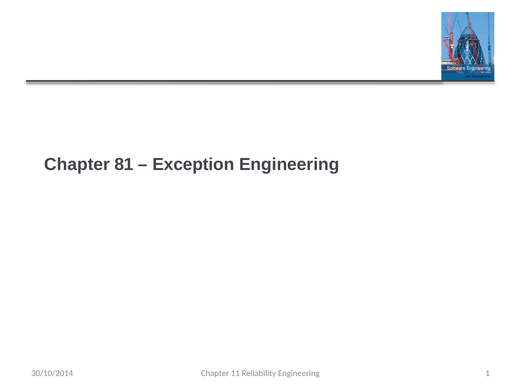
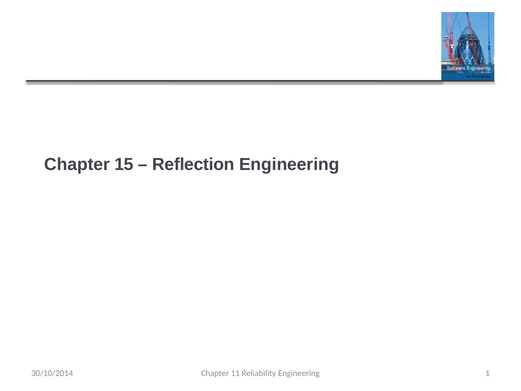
81: 81 -> 15
Exception: Exception -> Reflection
